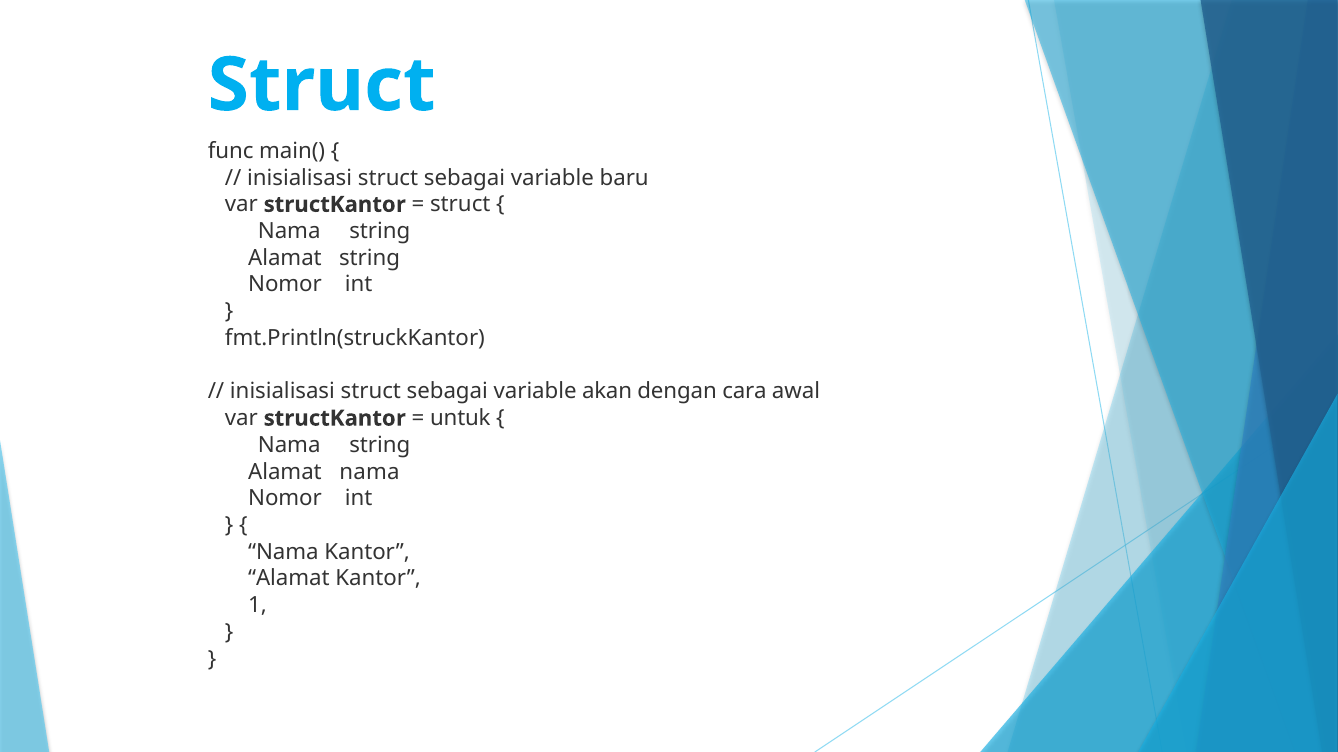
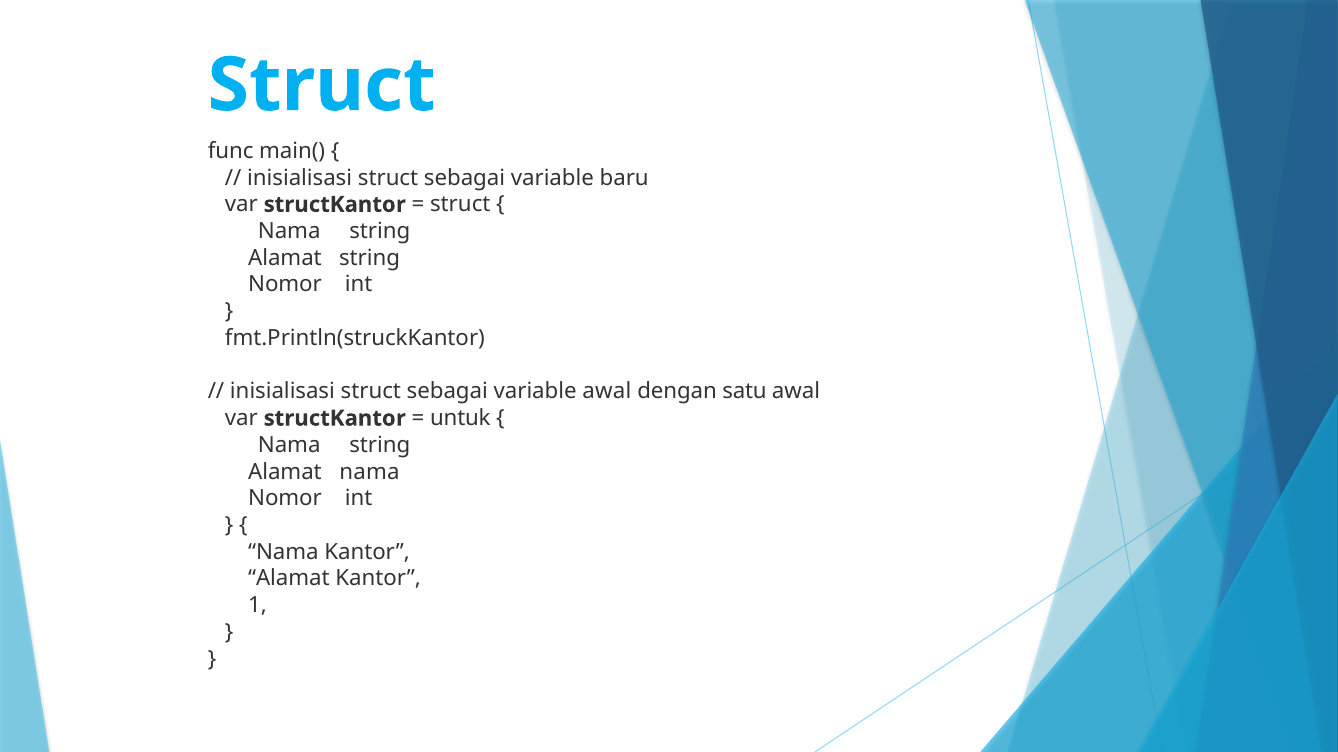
variable akan: akan -> awal
cara: cara -> satu
